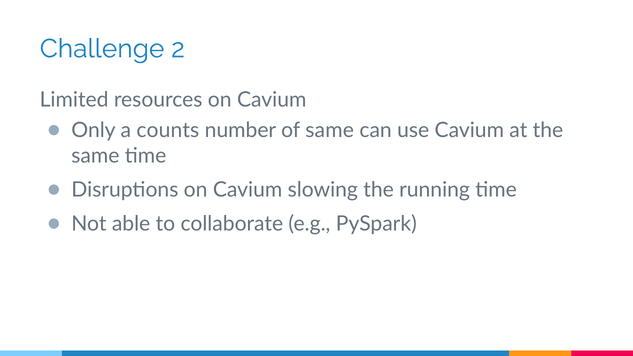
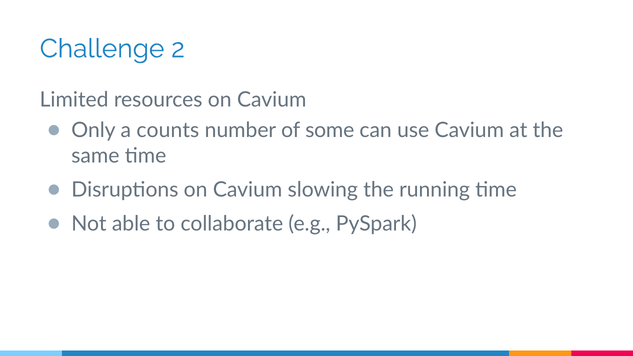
of same: same -> some
